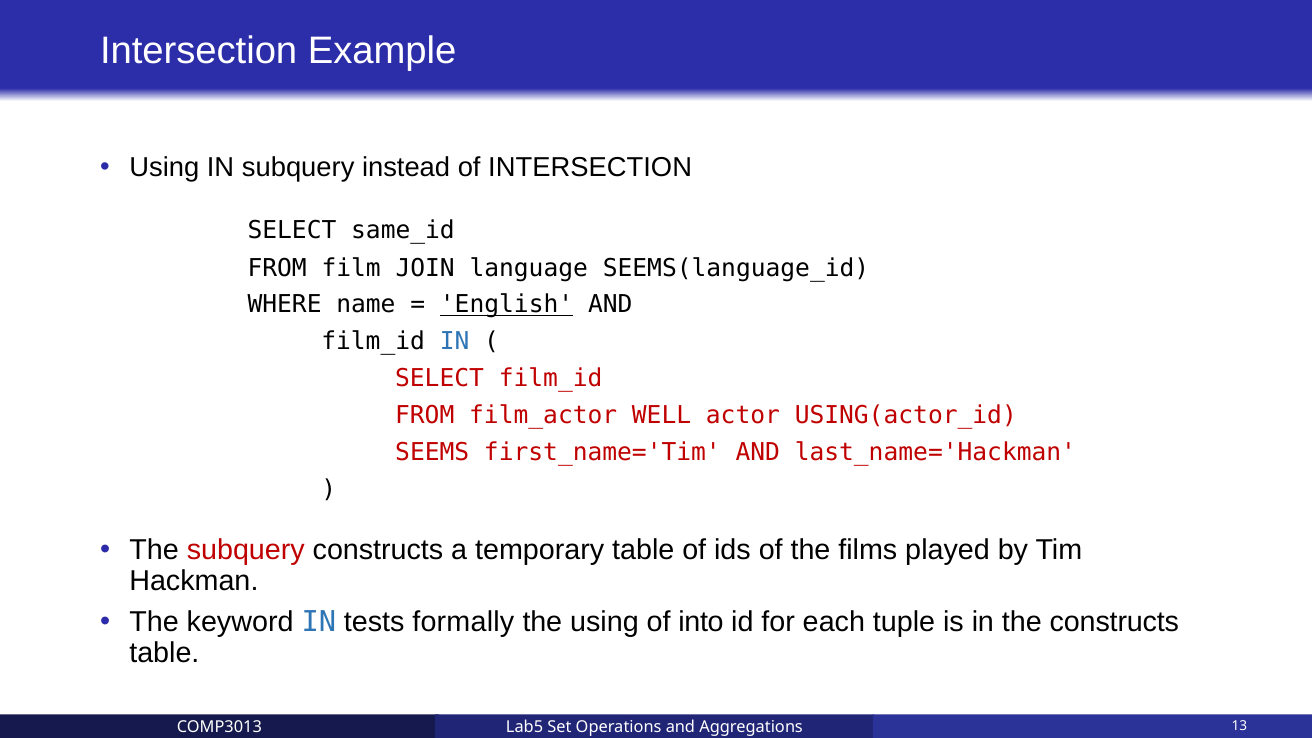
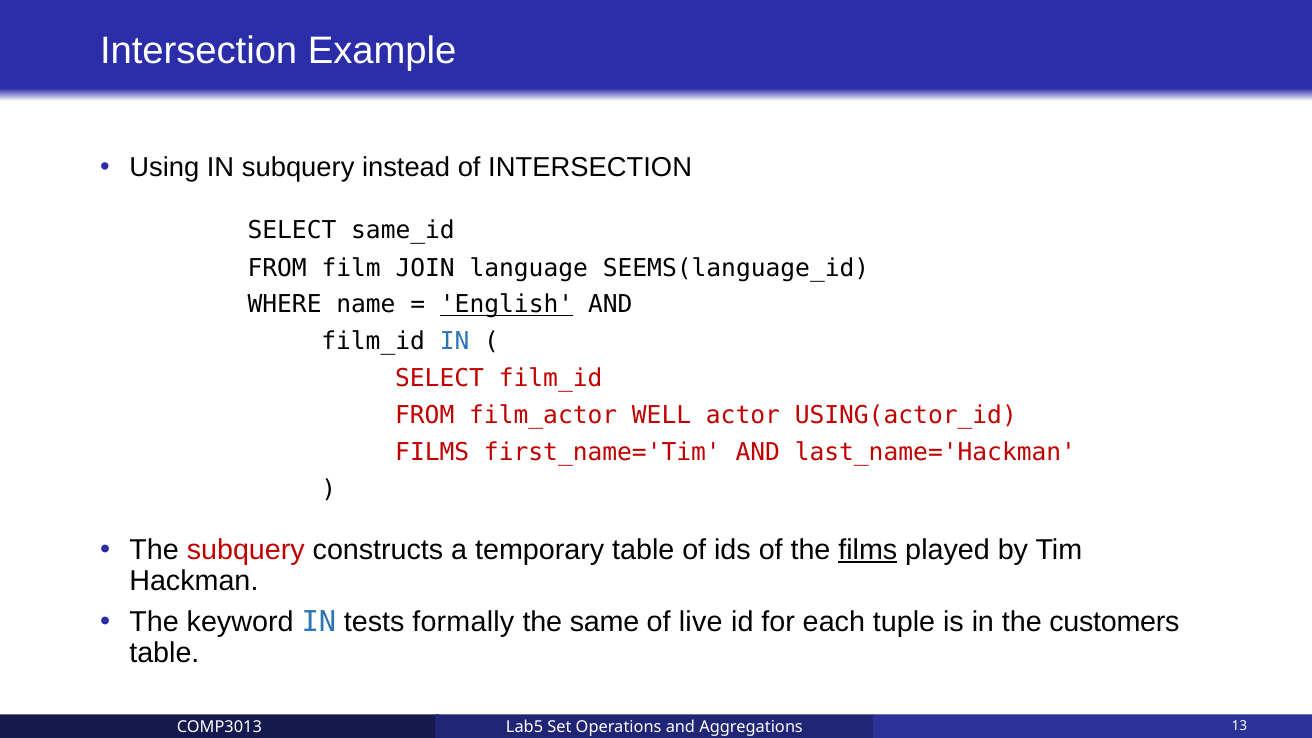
SEEMS at (432, 452): SEEMS -> FILMS
films at (868, 550) underline: none -> present
the using: using -> same
into: into -> live
the constructs: constructs -> customers
